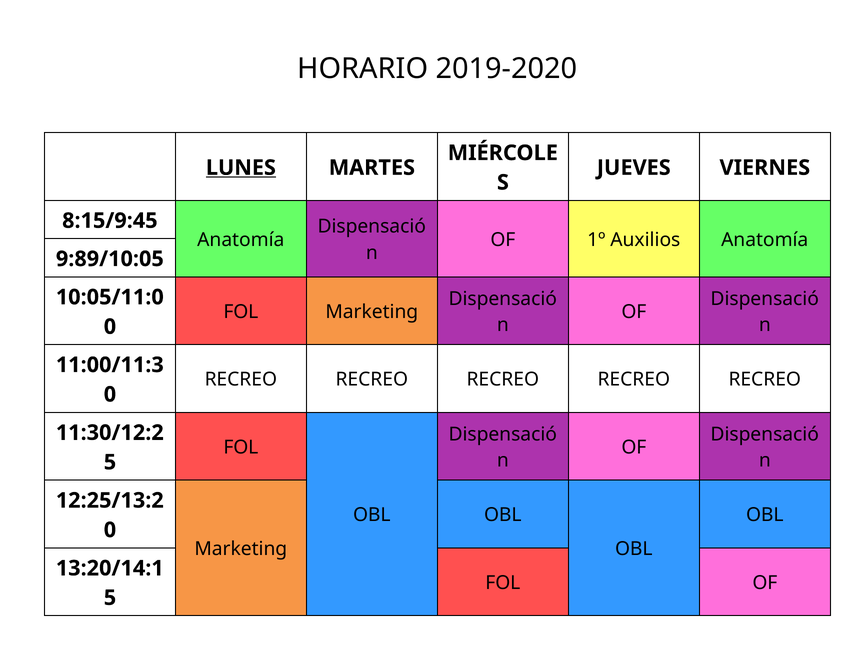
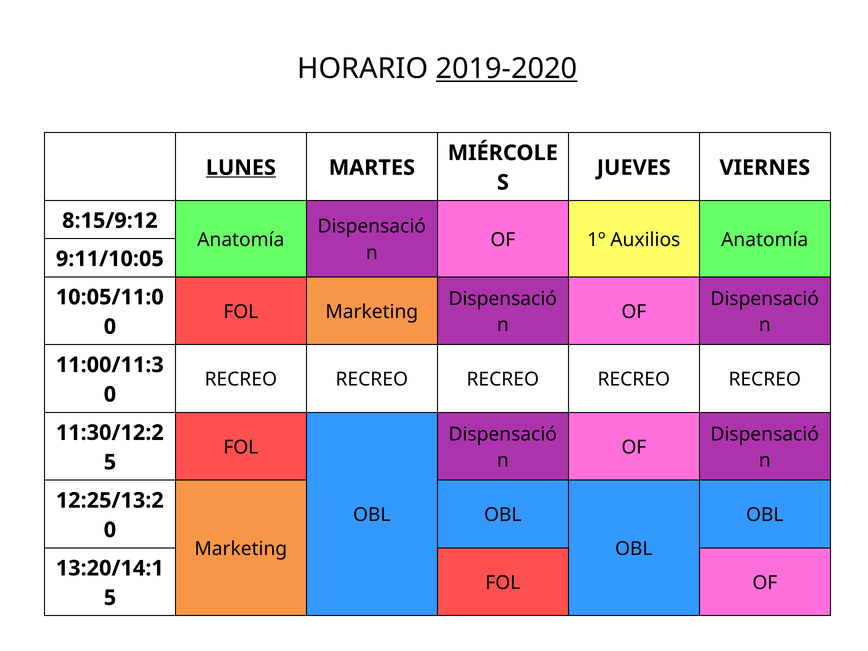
2019-2020 underline: none -> present
8:15/9:45: 8:15/9:45 -> 8:15/9:12
9:89/10:05: 9:89/10:05 -> 9:11/10:05
